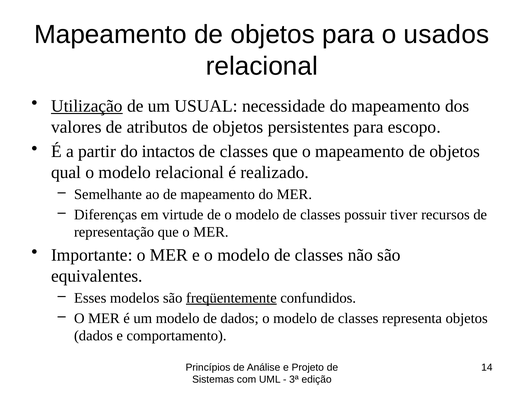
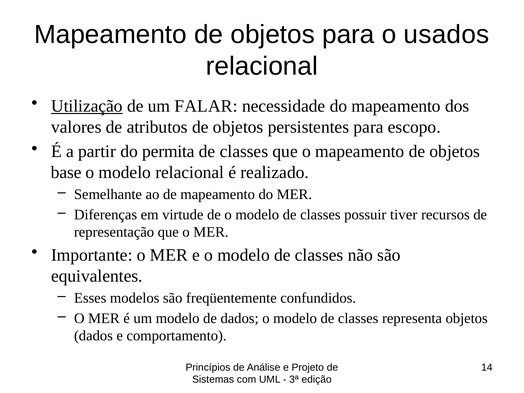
USUAL: USUAL -> FALAR
intactos: intactos -> permita
qual: qual -> base
freqüentemente underline: present -> none
